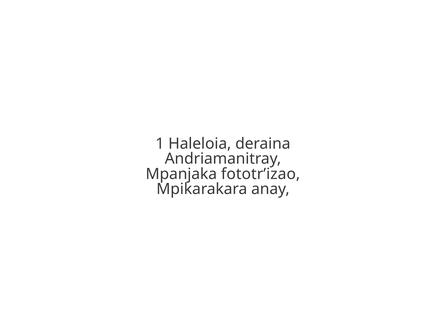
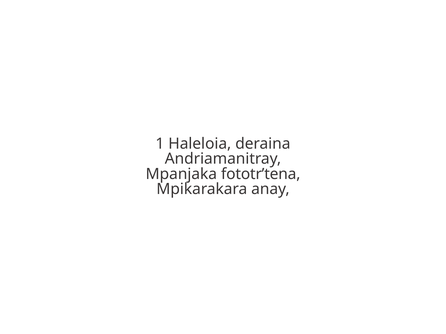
fototr’izao: fototr’izao -> fototr’tena
